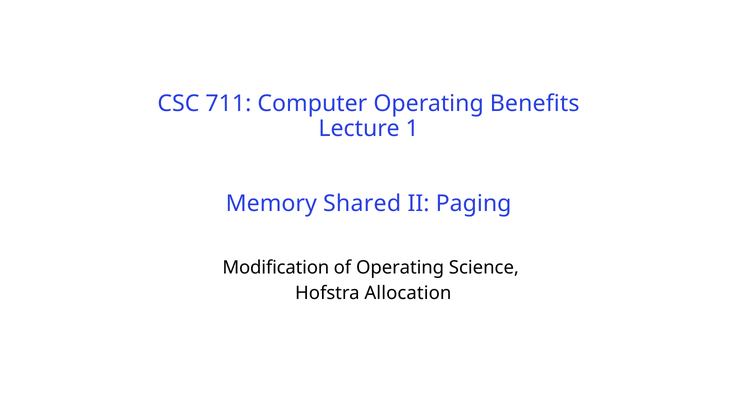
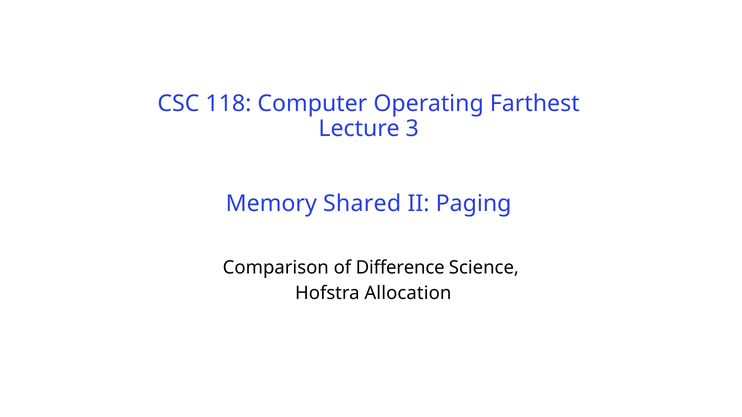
711: 711 -> 118
Benefits: Benefits -> Farthest
1: 1 -> 3
Modification: Modification -> Comparison
of Operating: Operating -> Difference
